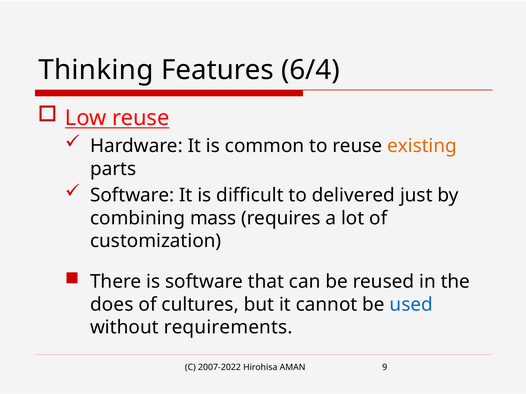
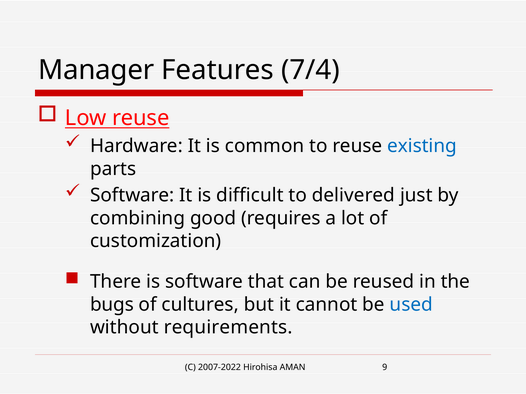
Thinking: Thinking -> Manager
6/4: 6/4 -> 7/4
existing colour: orange -> blue
mass: mass -> good
does: does -> bugs
